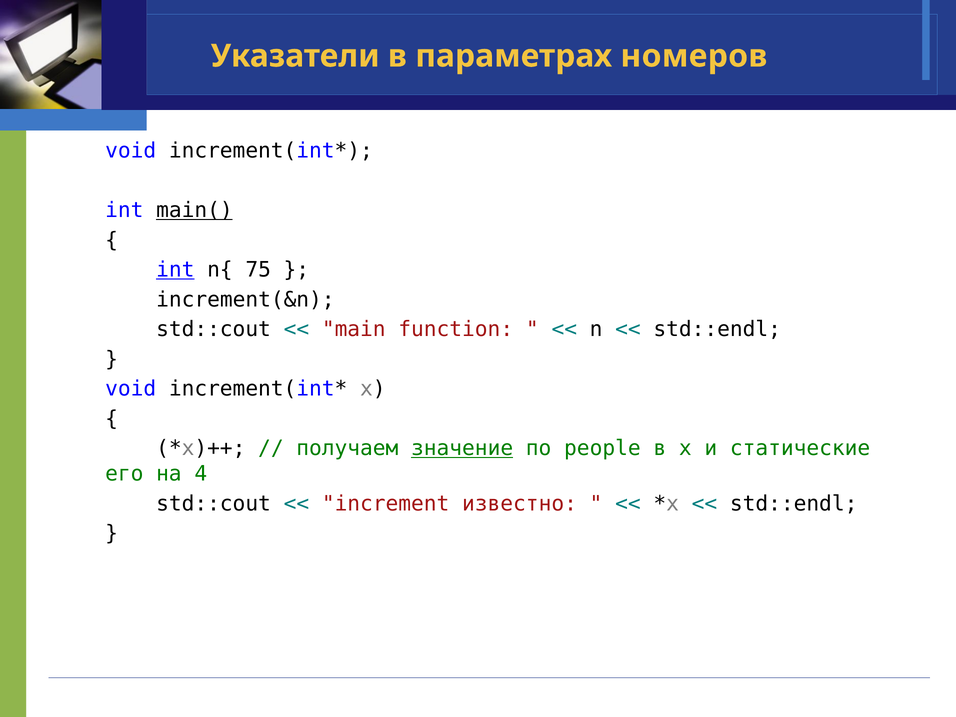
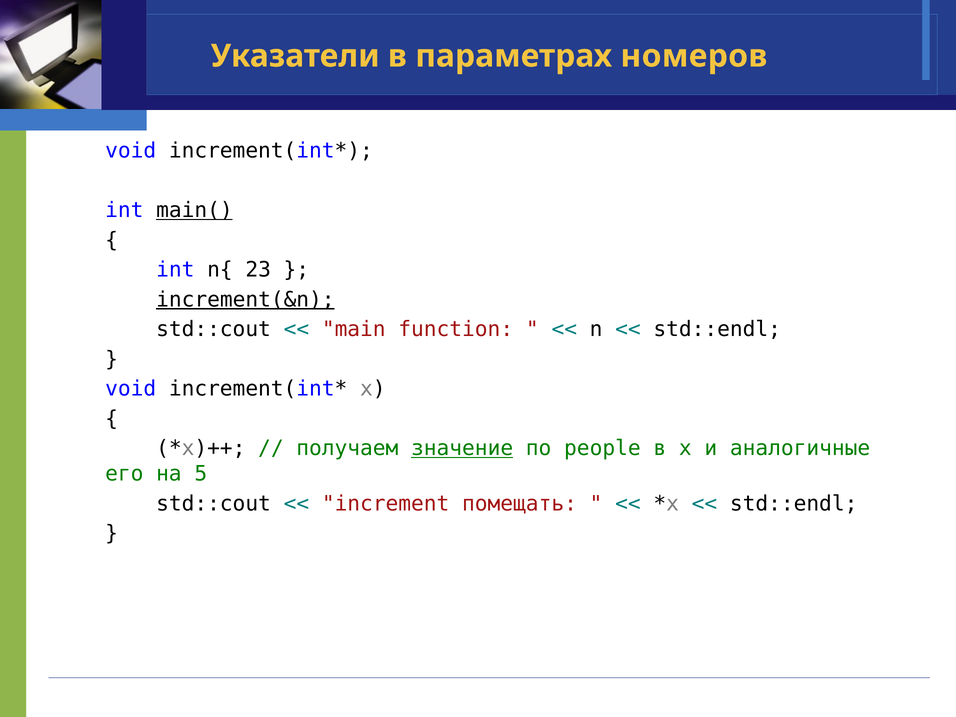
int at (175, 270) underline: present -> none
75: 75 -> 23
increment(&n underline: none -> present
статические: статические -> аналогичные
4: 4 -> 5
известно: известно -> помещать
